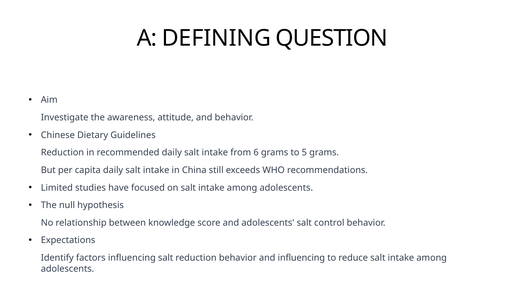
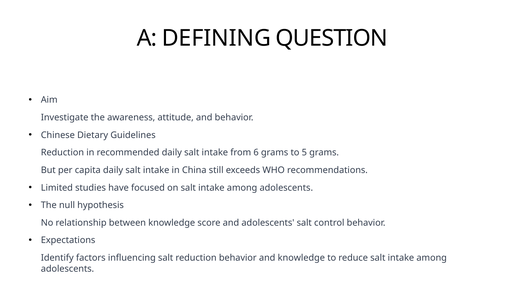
and influencing: influencing -> knowledge
